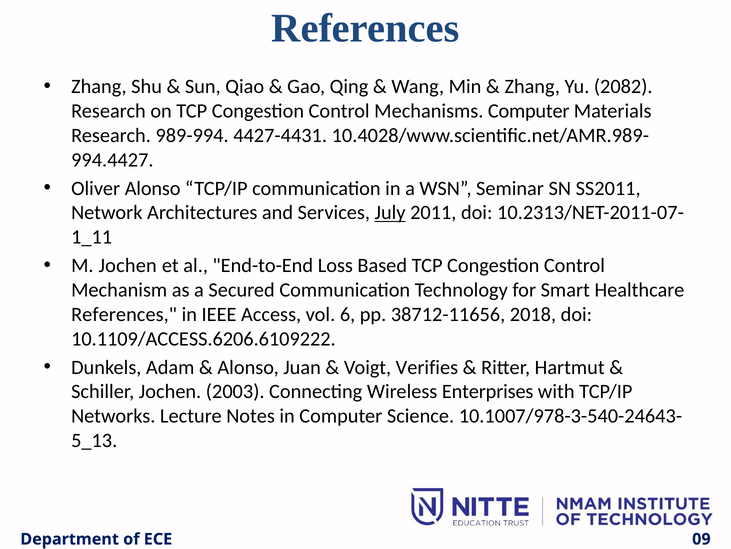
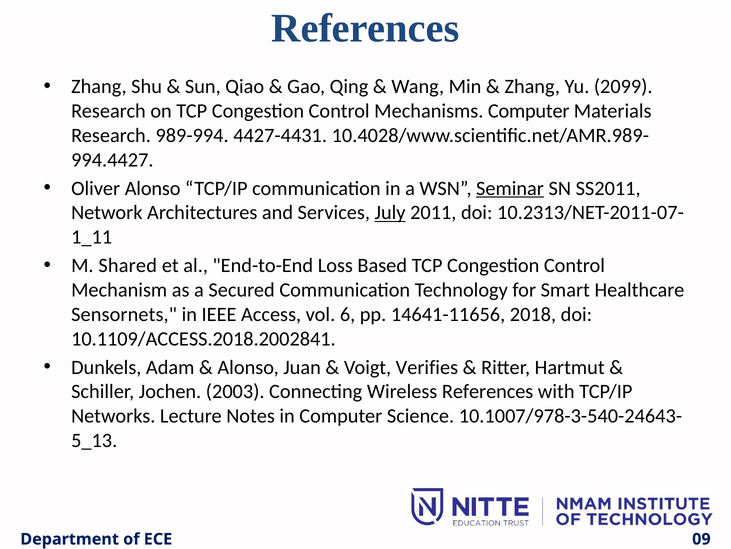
2082: 2082 -> 2099
Seminar underline: none -> present
M Jochen: Jochen -> Shared
References at (124, 314): References -> Sensornets
38712-11656: 38712-11656 -> 14641-11656
10.1109/ACCESS.6206.6109222: 10.1109/ACCESS.6206.6109222 -> 10.1109/ACCESS.2018.2002841
Wireless Enterprises: Enterprises -> References
